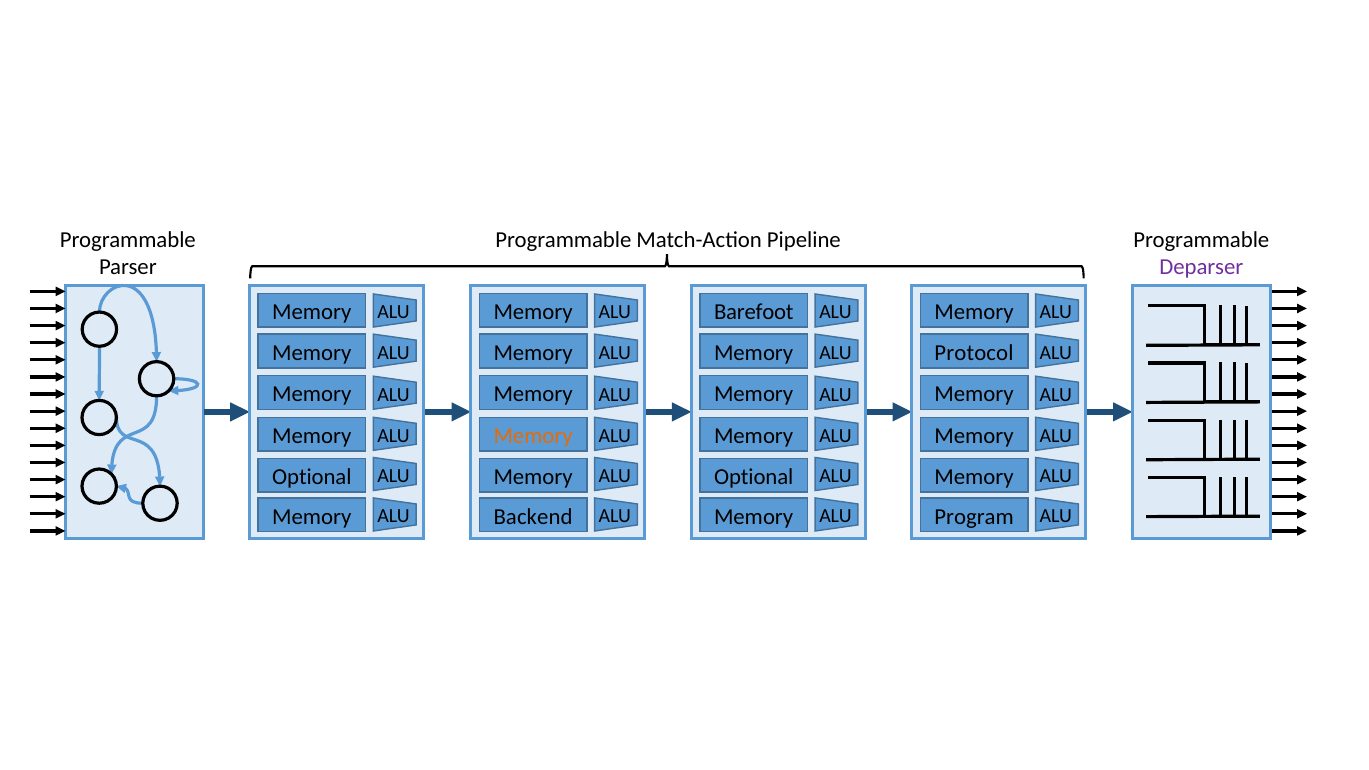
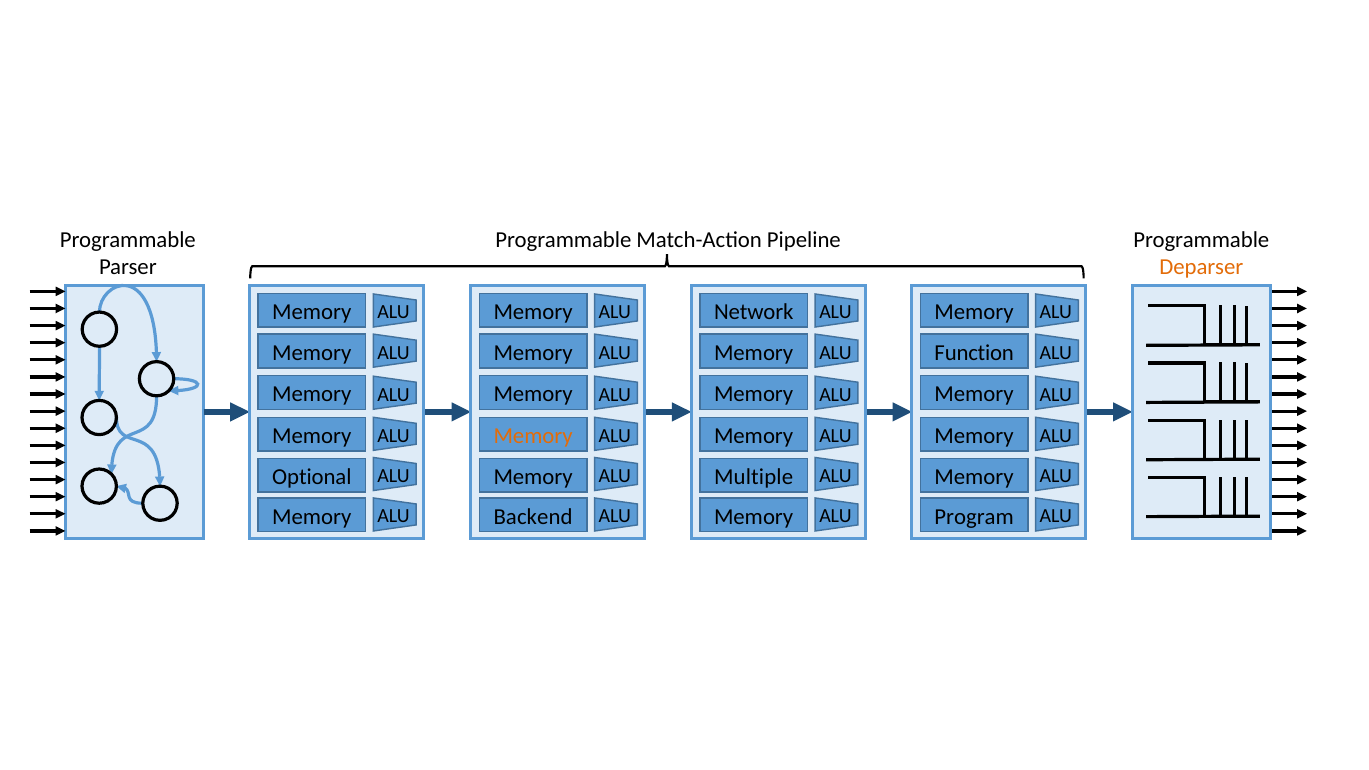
Deparser colour: purple -> orange
Barefoot: Barefoot -> Network
Protocol: Protocol -> Function
Optional at (754, 477): Optional -> Multiple
